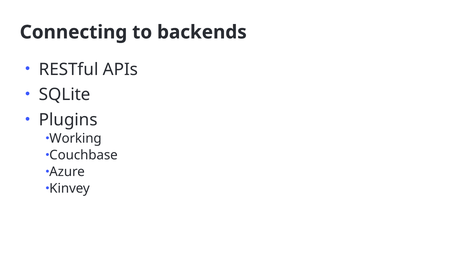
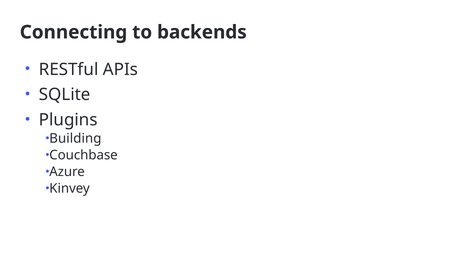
Working: Working -> Building
